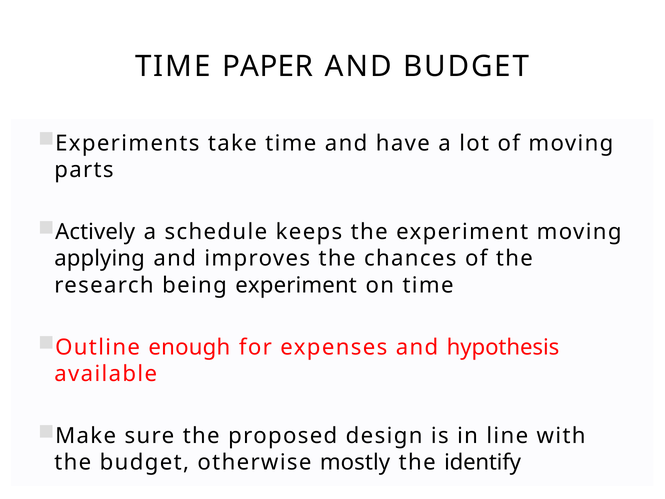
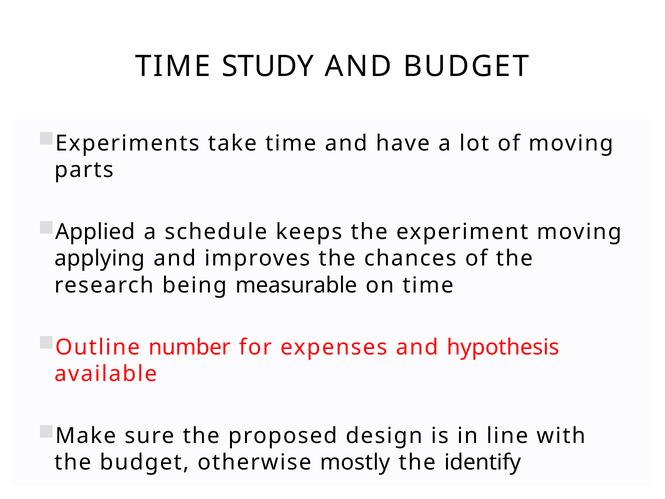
PAPER: PAPER -> STUDY
Actively: Actively -> Applied
being experiment: experiment -> measurable
enough: enough -> number
